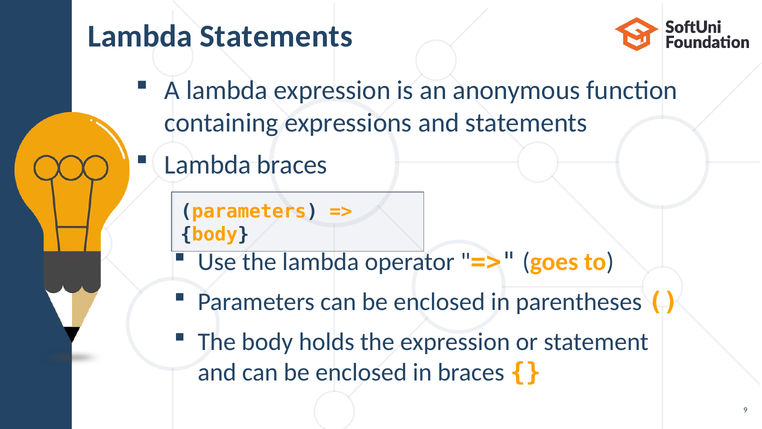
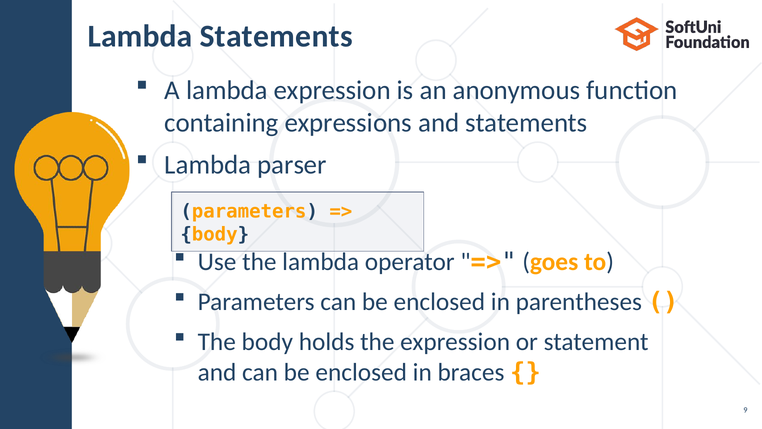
Lambda braces: braces -> parser
